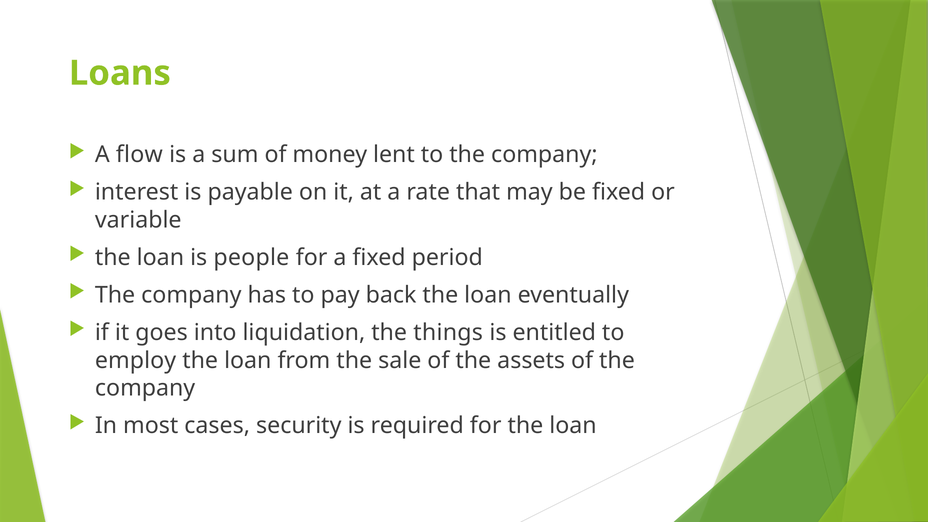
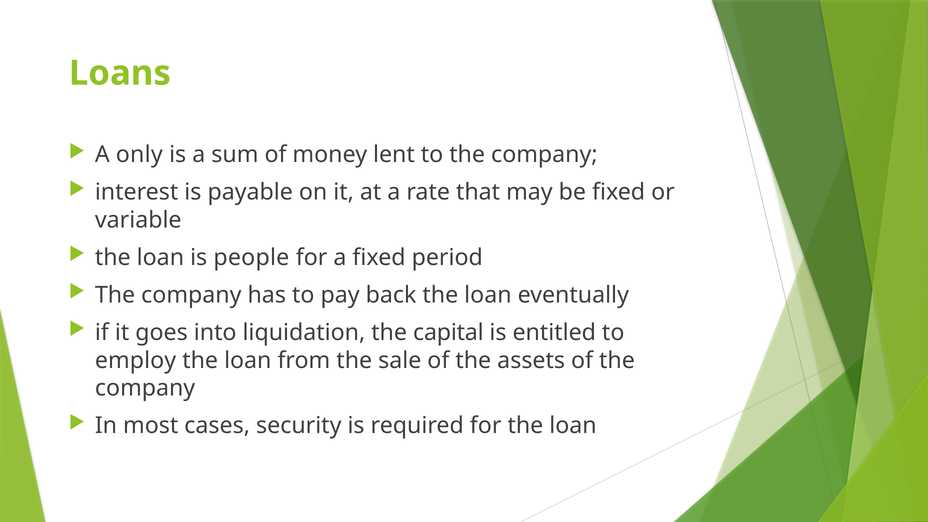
flow: flow -> only
things: things -> capital
